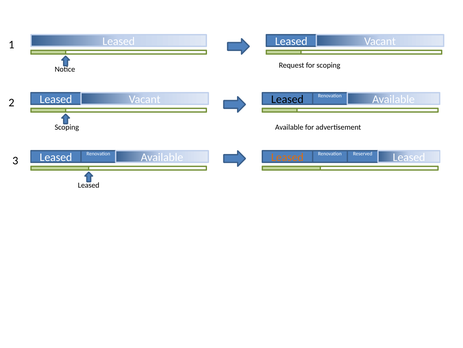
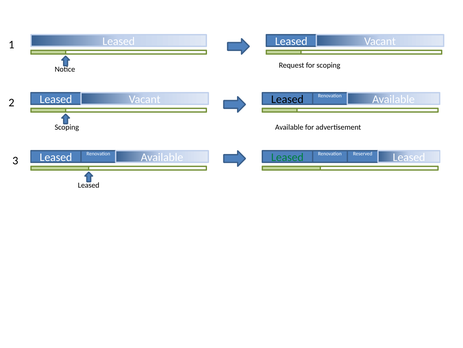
Leased at (287, 157) colour: orange -> green
